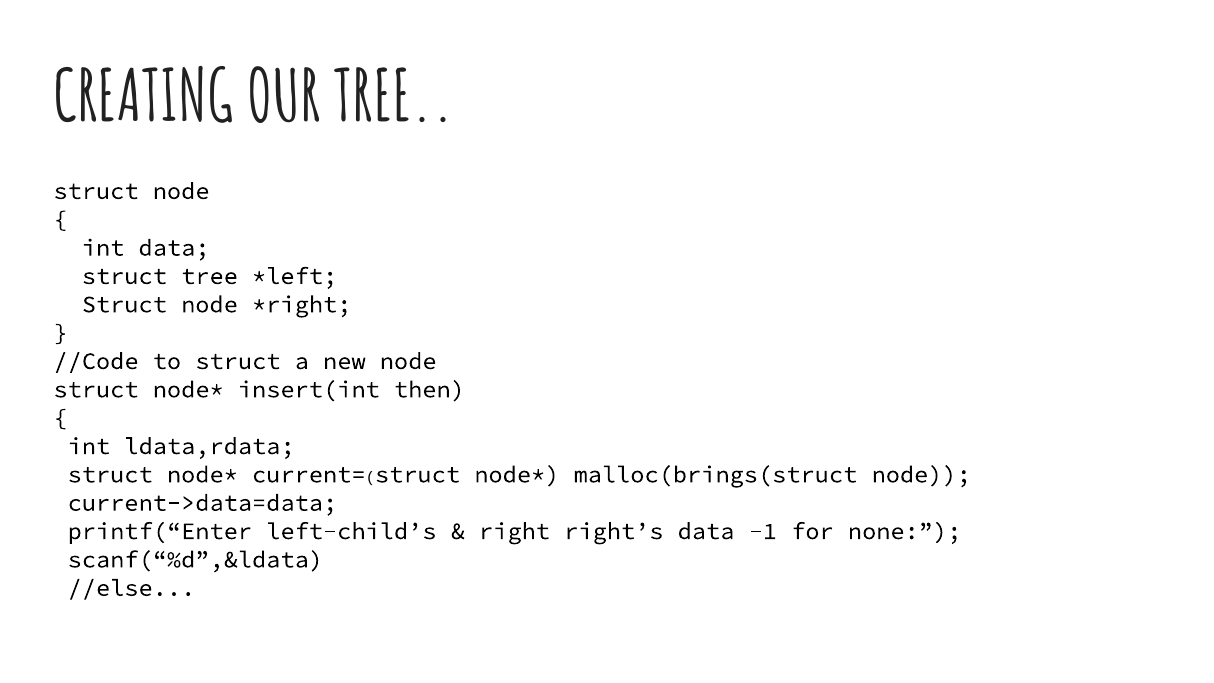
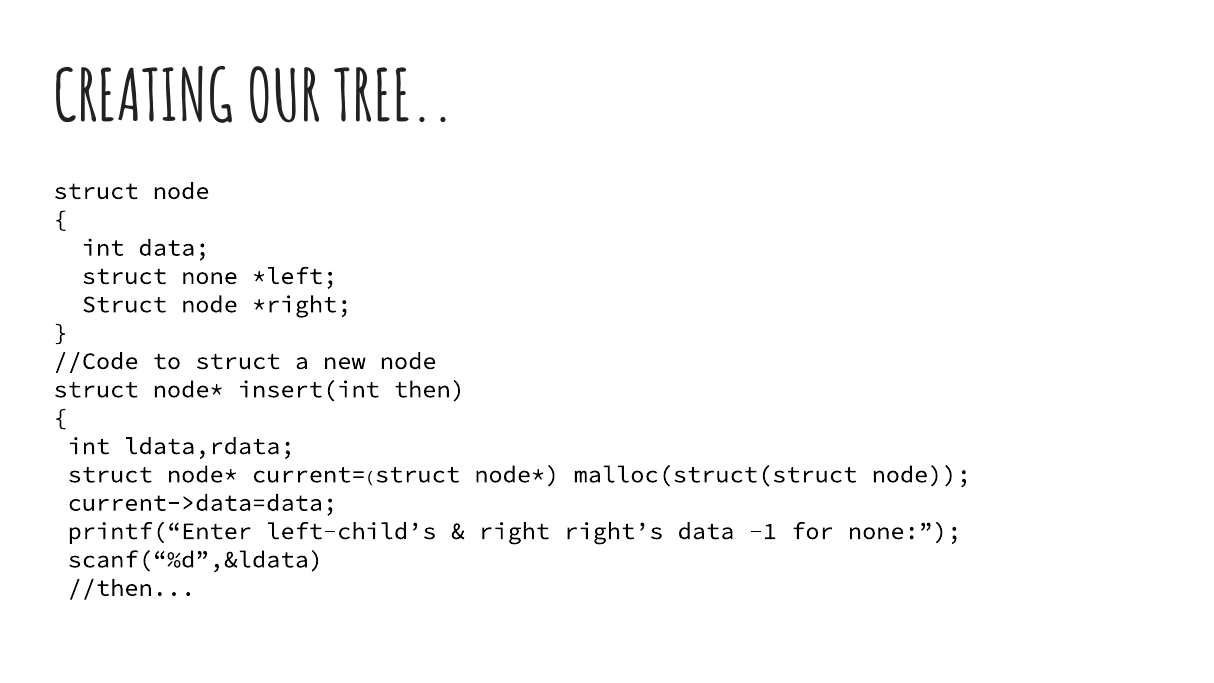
struct tree: tree -> none
malloc(brings(struct: malloc(brings(struct -> malloc(struct(struct
//else: //else -> //then
